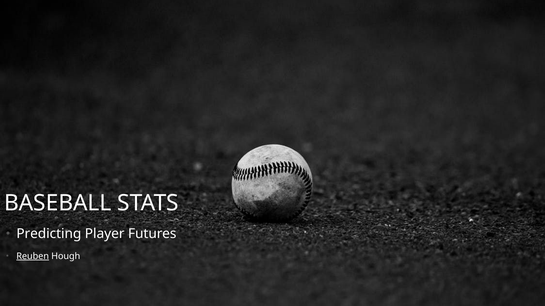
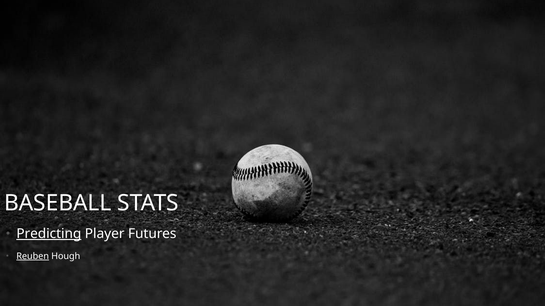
Predicting underline: none -> present
